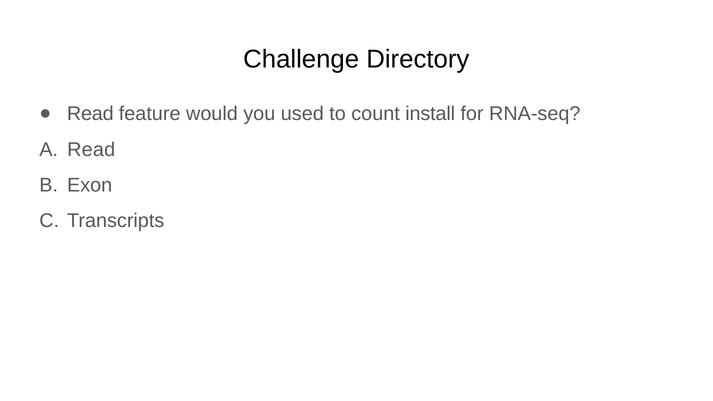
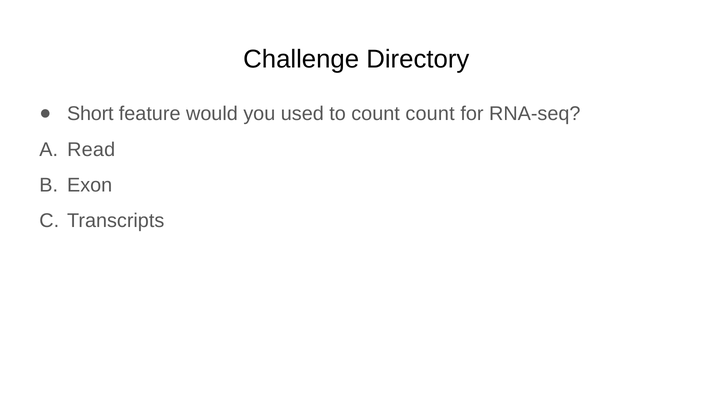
Read at (90, 114): Read -> Short
count install: install -> count
